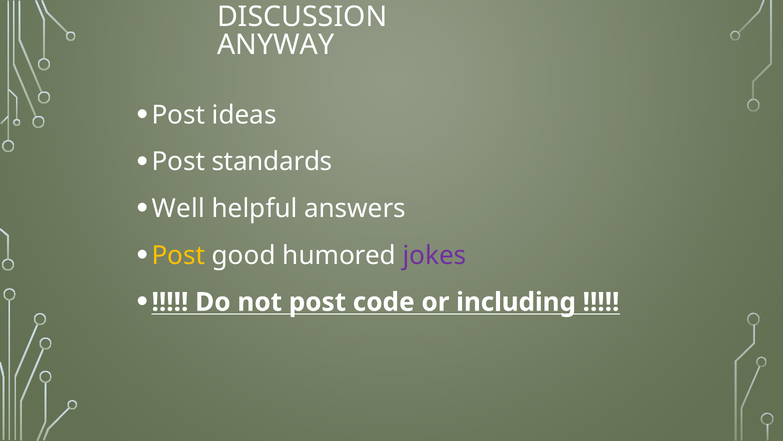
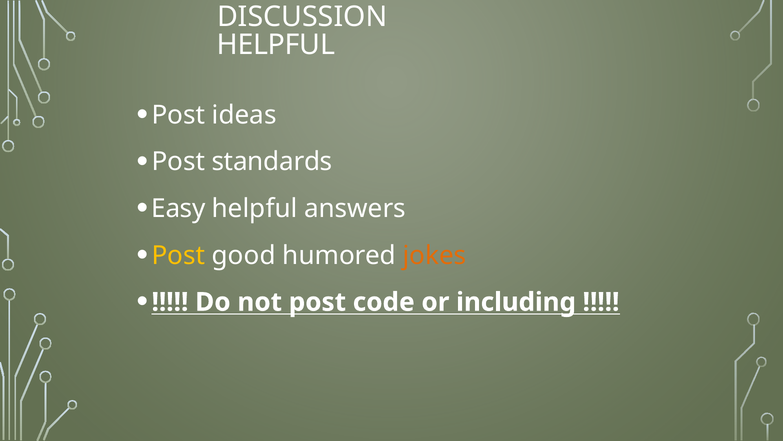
ANYWAY at (276, 45): ANYWAY -> HELPFUL
Well: Well -> Easy
jokes colour: purple -> orange
